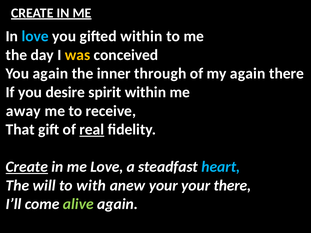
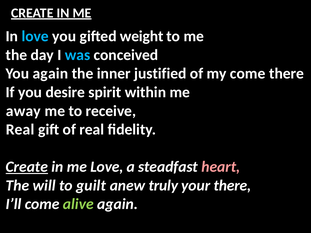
gifted within: within -> weight
was colour: yellow -> light blue
through: through -> justified
my again: again -> come
That at (20, 130): That -> Real
real at (92, 130) underline: present -> none
heart colour: light blue -> pink
with: with -> guilt
anew your: your -> truly
